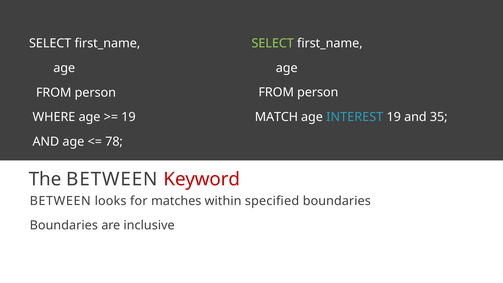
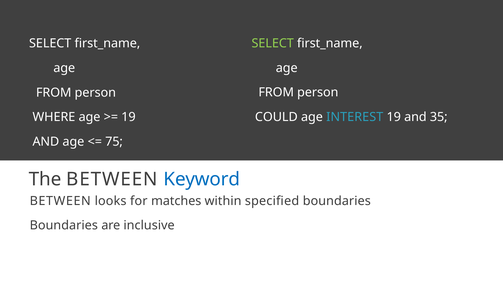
MATCH: MATCH -> COULD
78: 78 -> 75
Keyword colour: red -> blue
